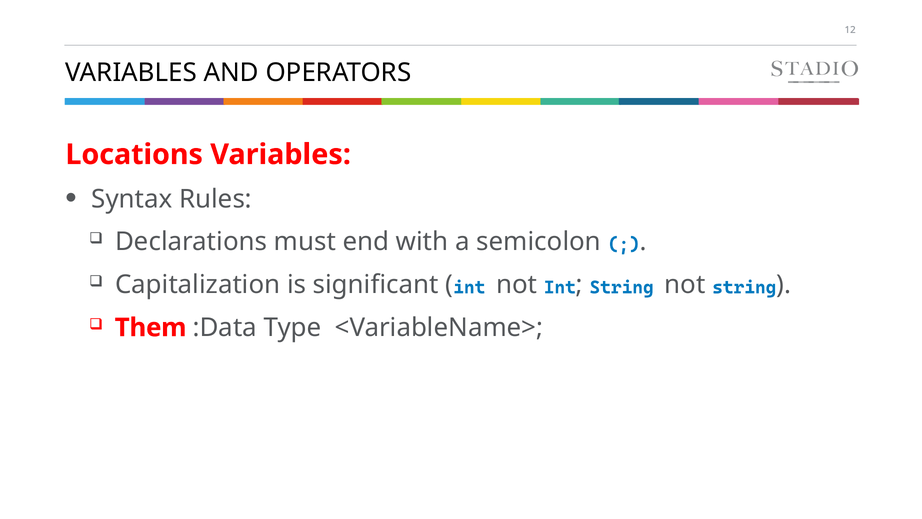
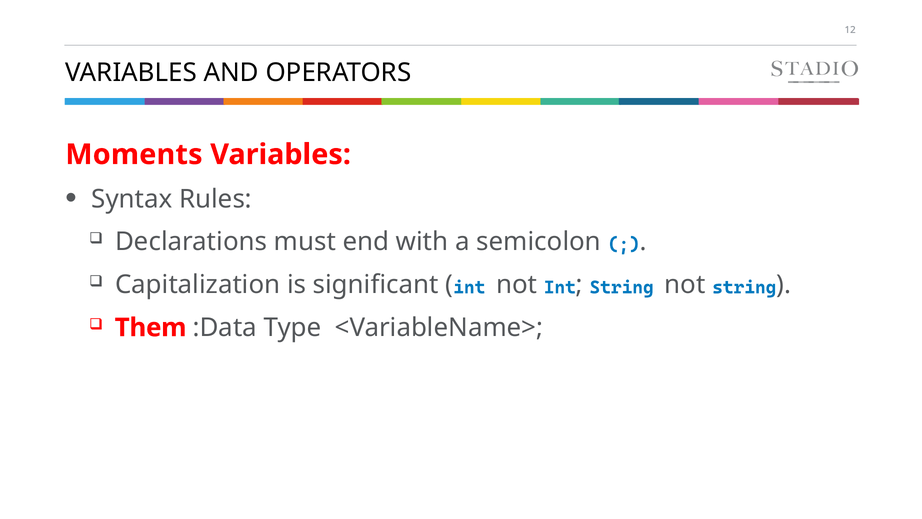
Locations: Locations -> Moments
